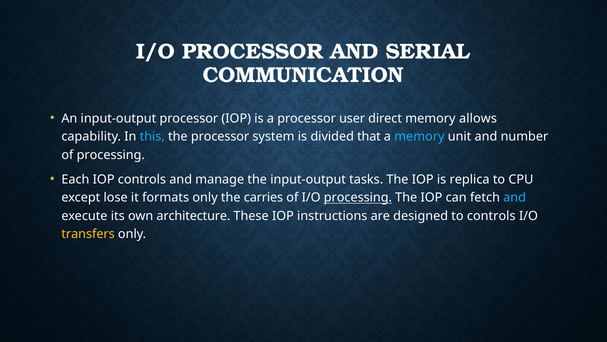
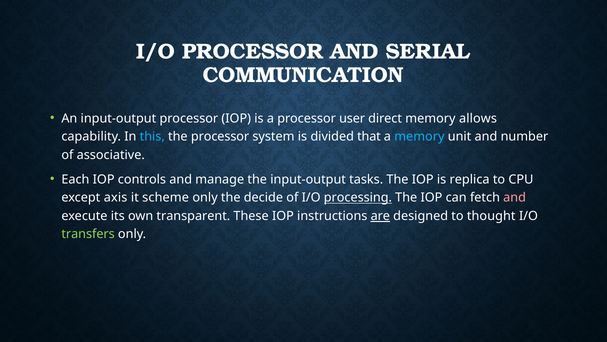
of processing: processing -> associative
lose: lose -> axis
formats: formats -> scheme
carries: carries -> decide
and at (515, 197) colour: light blue -> pink
architecture: architecture -> transparent
are underline: none -> present
to controls: controls -> thought
transfers colour: yellow -> light green
